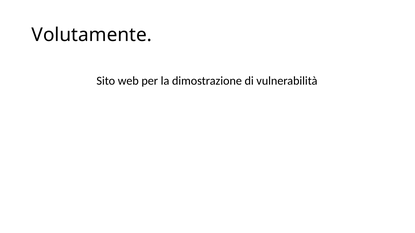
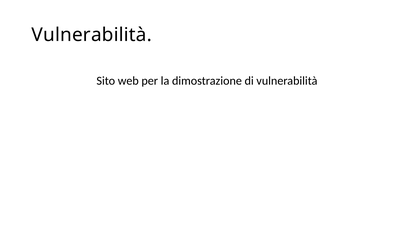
Volutamente at (92, 35): Volutamente -> Vulnerabilità
